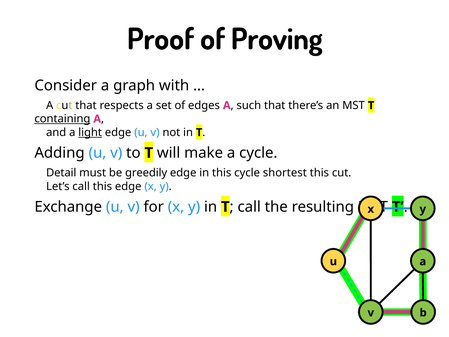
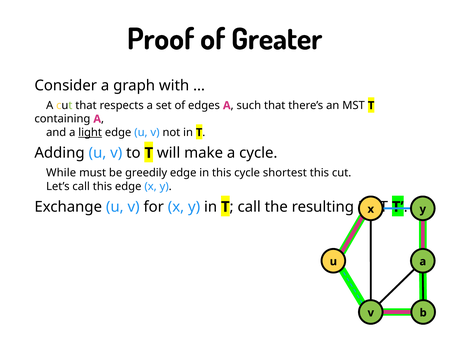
Proving: Proving -> Greater
containing underline: present -> none
Detail: Detail -> While
